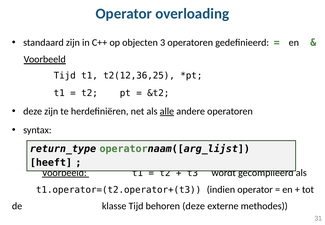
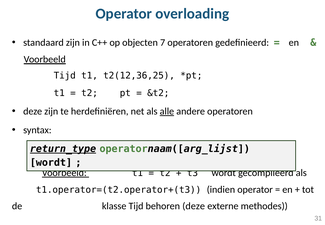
3: 3 -> 7
return_type underline: none -> present
heeft at (51, 162): heeft -> wordt
